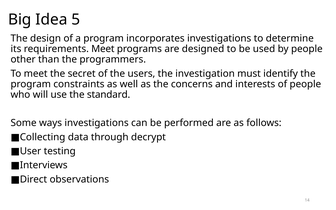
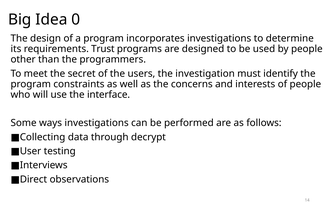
5: 5 -> 0
requirements Meet: Meet -> Trust
standard: standard -> interface
